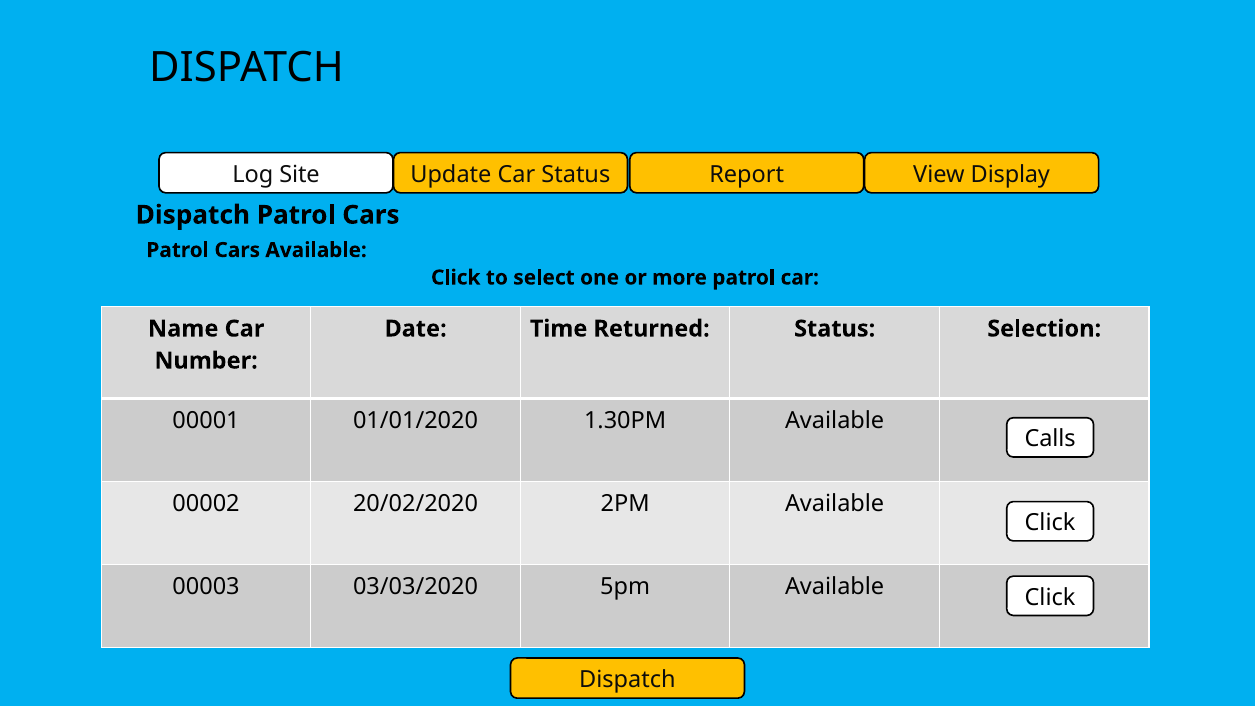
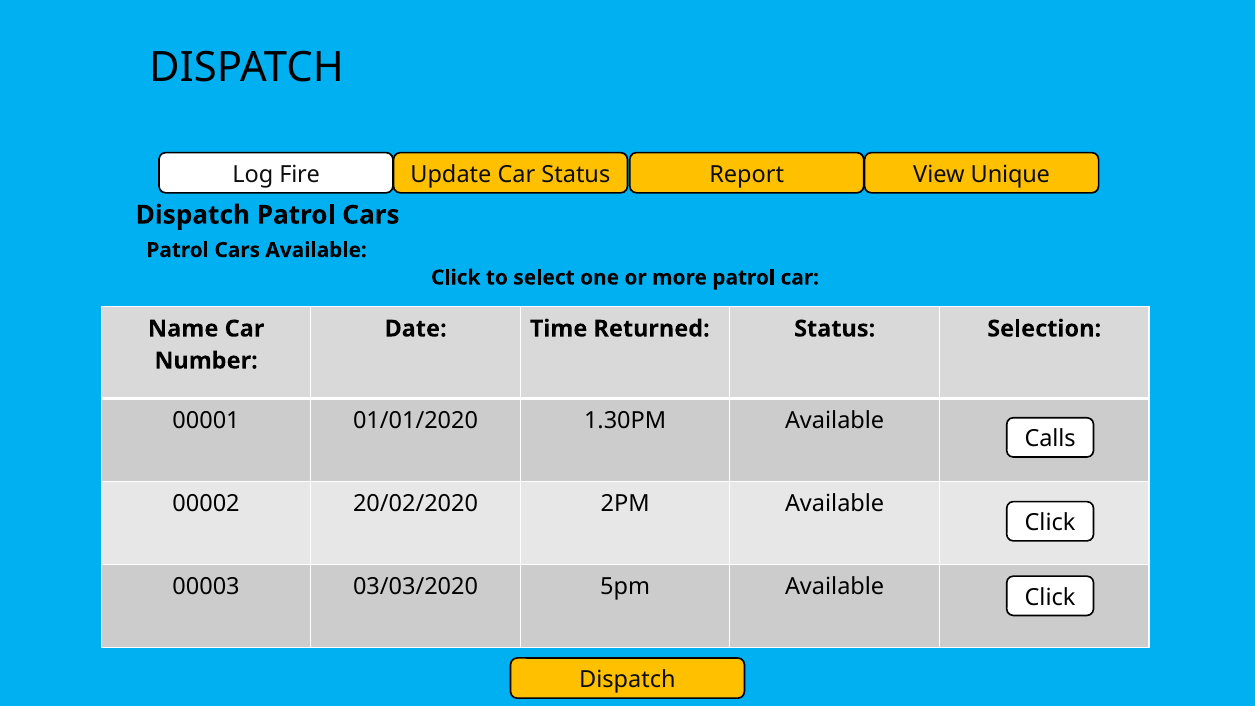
Site: Site -> Fire
Display: Display -> Unique
